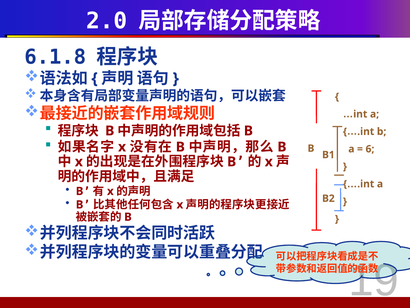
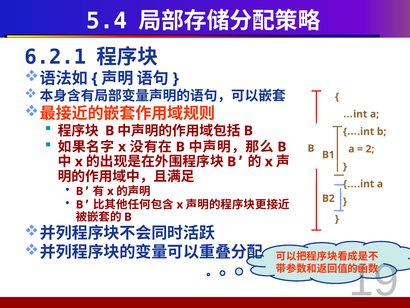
2.0: 2.0 -> 5.4
6.1.8: 6.1.8 -> 6.2.1
6: 6 -> 2
